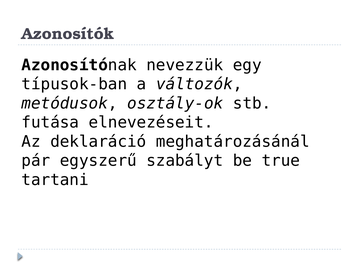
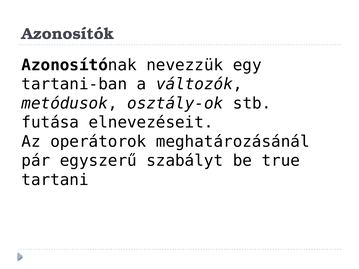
típusok-ban: típusok-ban -> tartani-ban
deklaráció: deklaráció -> operátorok
